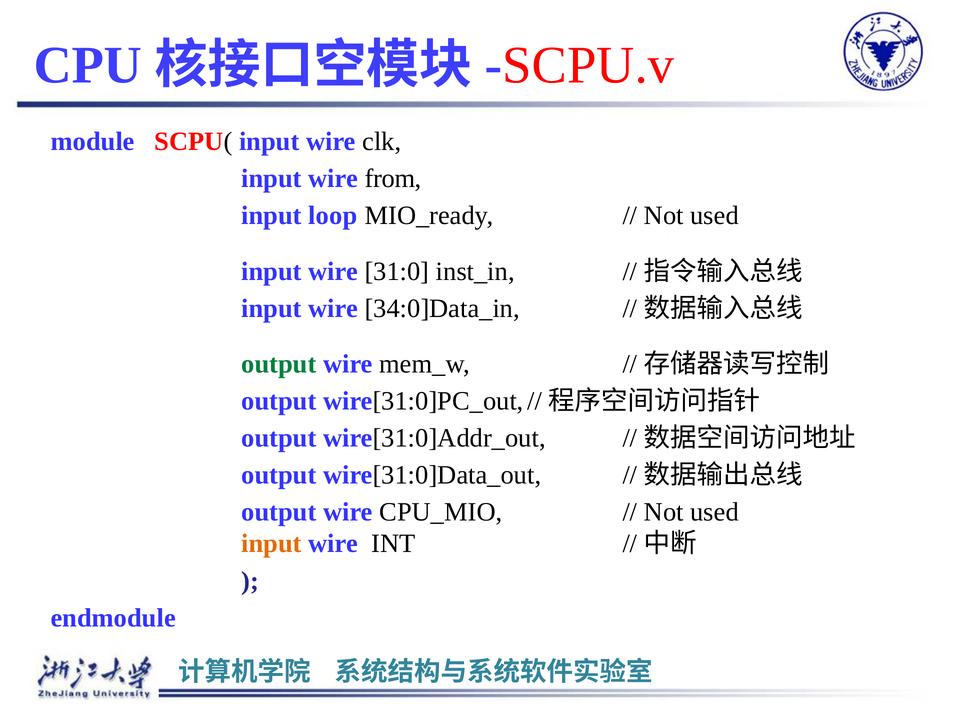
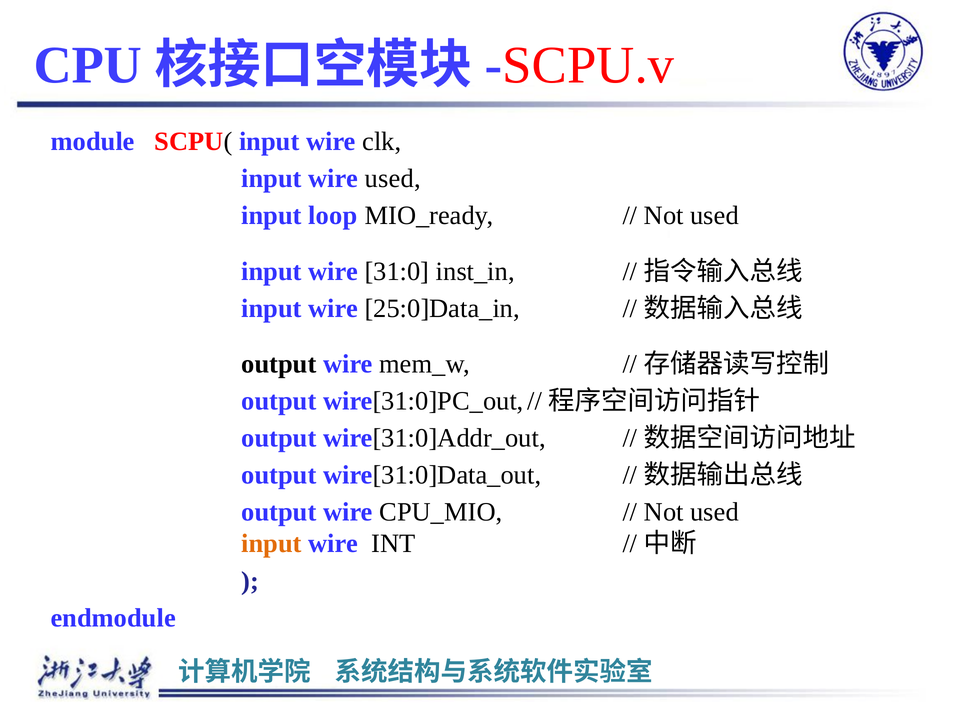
wire from: from -> used
34:0]Data_in: 34:0]Data_in -> 25:0]Data_in
output at (279, 364) colour: green -> black
